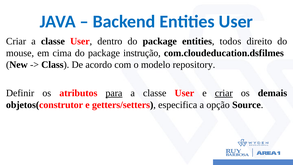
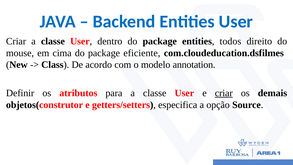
instrução: instrução -> eficiente
repository: repository -> annotation
para underline: present -> none
